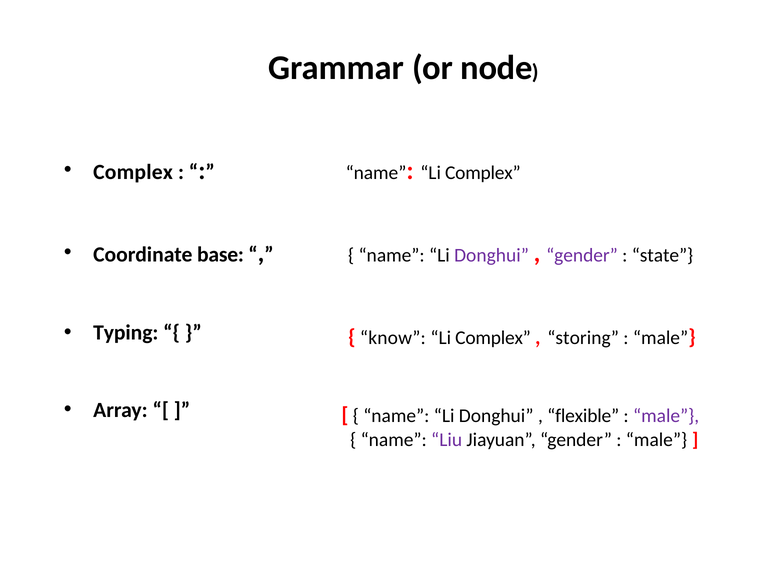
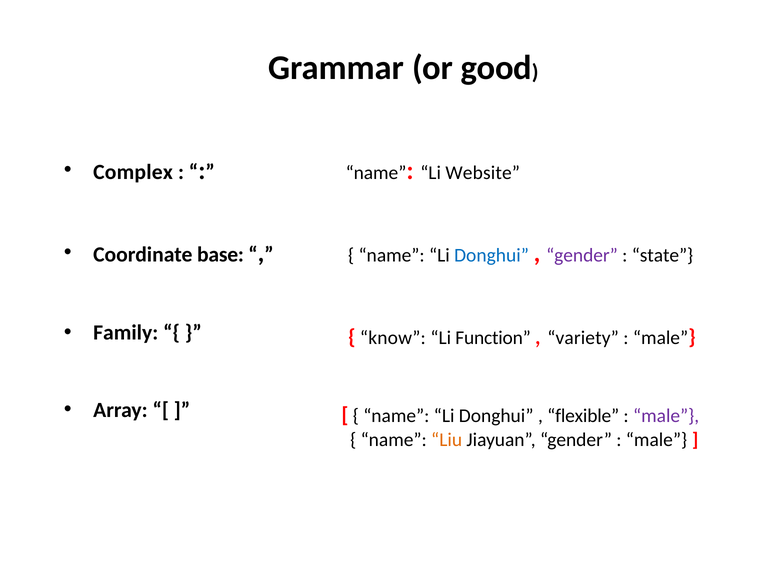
node: node -> good
Complex at (483, 173): Complex -> Website
Donghui at (492, 255) colour: purple -> blue
Typing: Typing -> Family
Complex at (493, 337): Complex -> Function
storing: storing -> variety
Liu colour: purple -> orange
